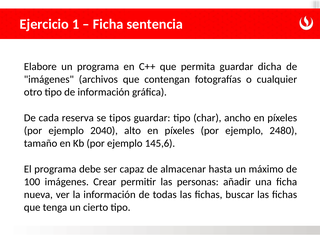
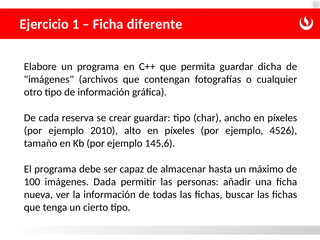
sentencia: sentencia -> diferente
tipos: tipos -> crear
2040: 2040 -> 2010
2480: 2480 -> 4526
Crear: Crear -> Dada
